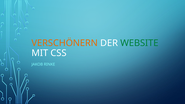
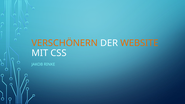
WEBSITE colour: green -> orange
